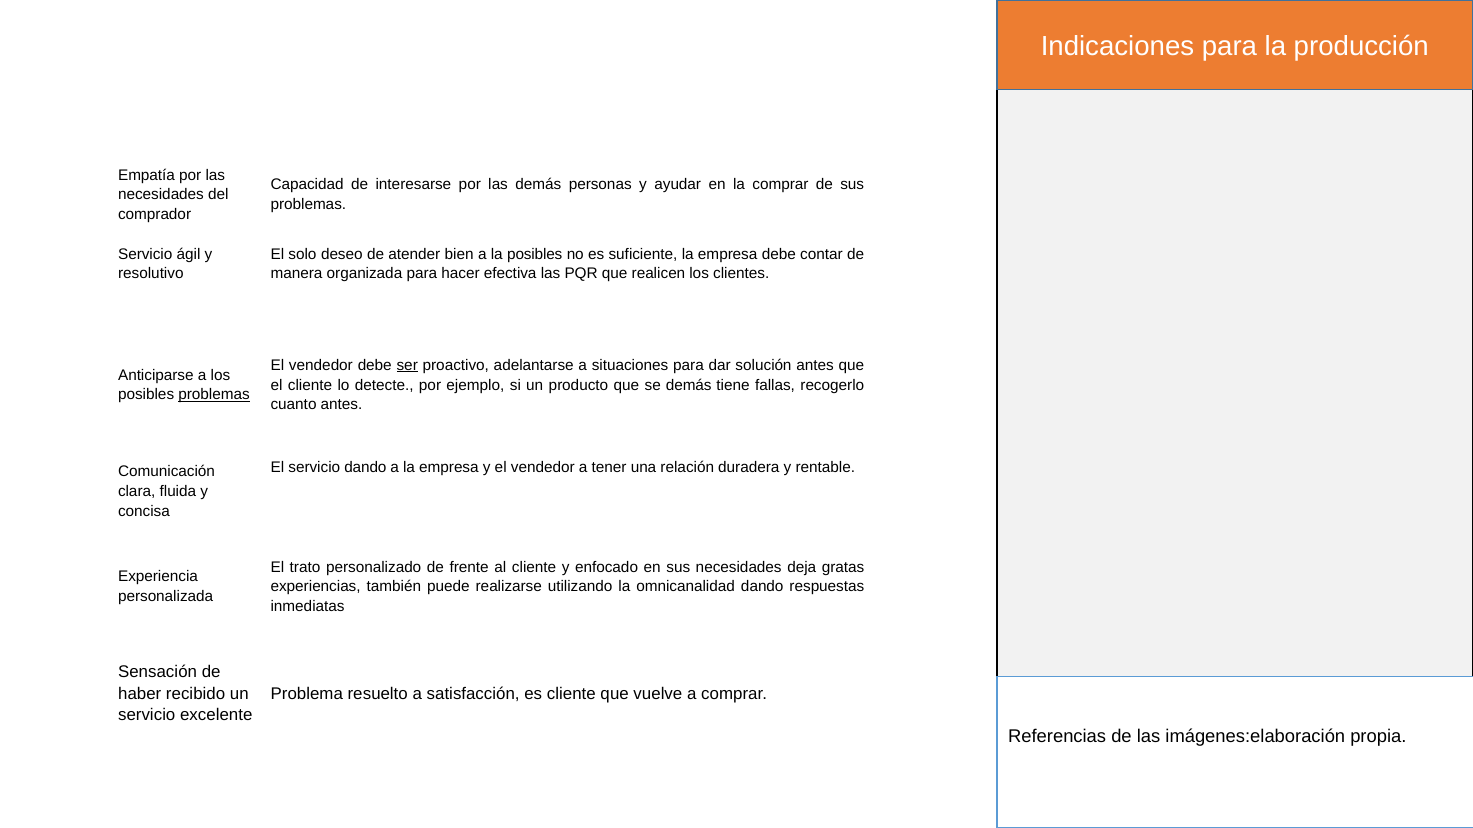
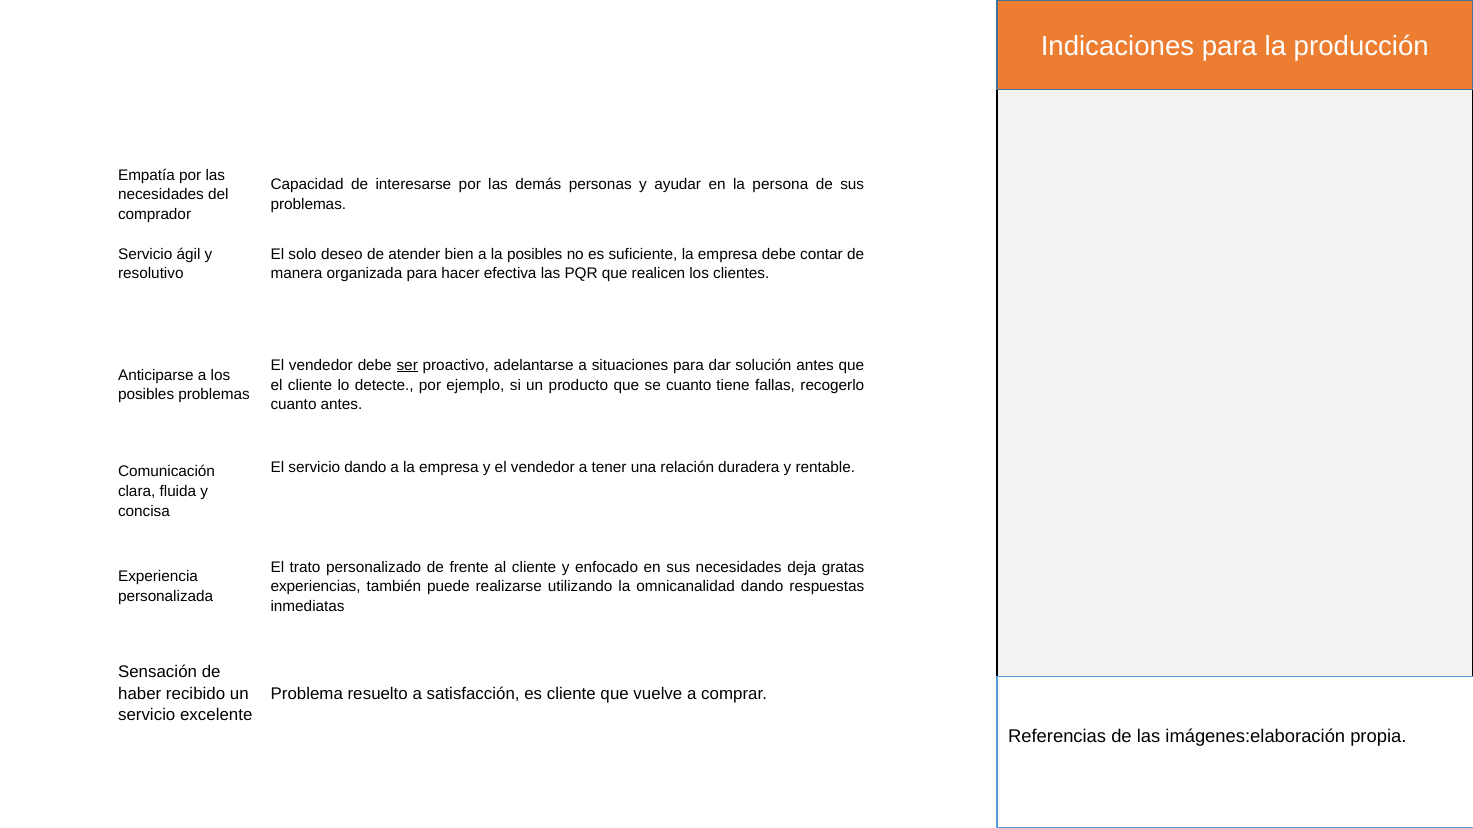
la comprar: comprar -> persona
se demás: demás -> cuanto
problemas at (214, 395) underline: present -> none
